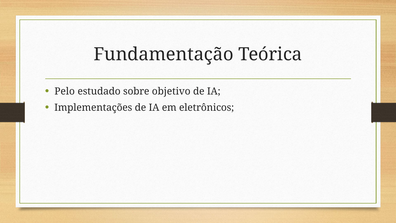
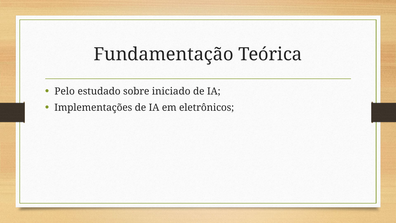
objetivo: objetivo -> iniciado
